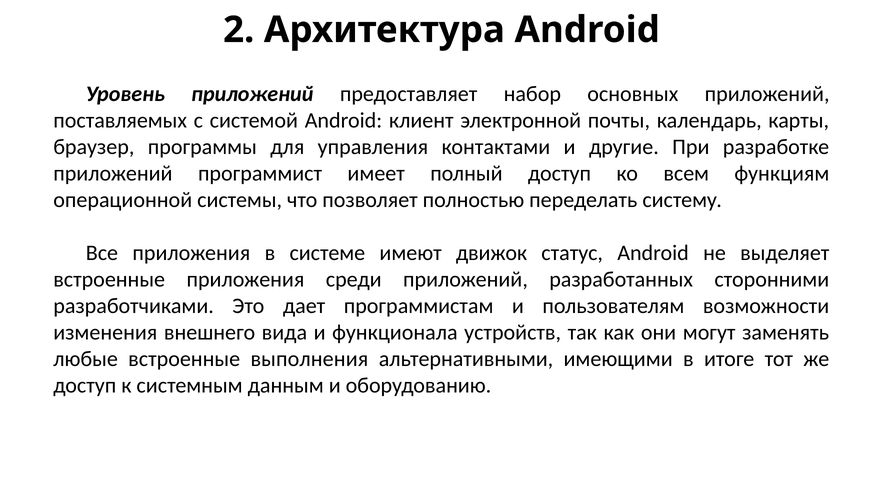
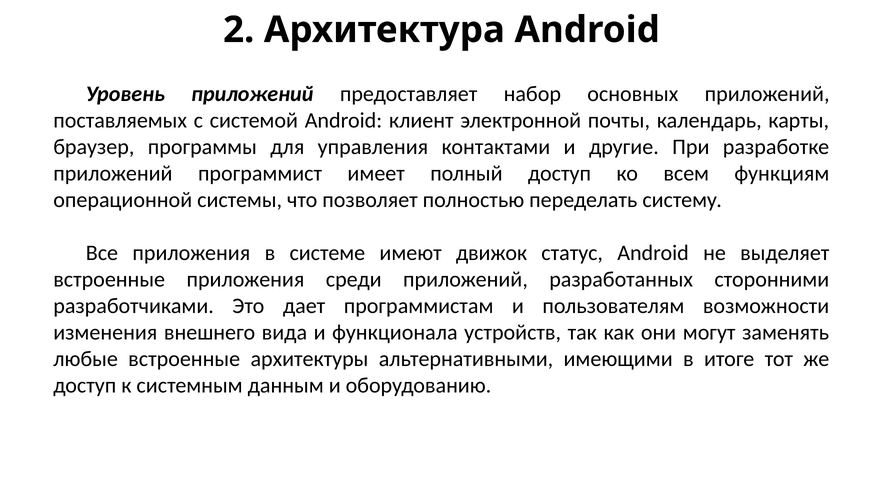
выполнения: выполнения -> архитектуры
